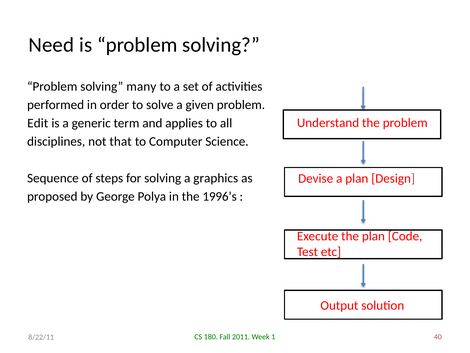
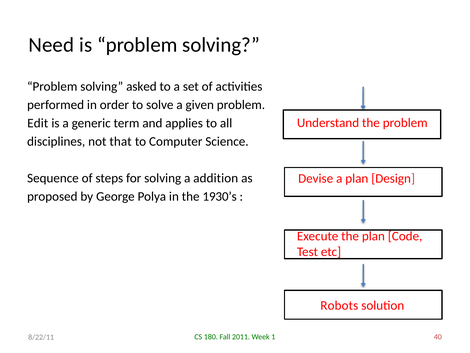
many: many -> asked
graphics: graphics -> addition
1996’s: 1996’s -> 1930’s
Output: Output -> Robots
